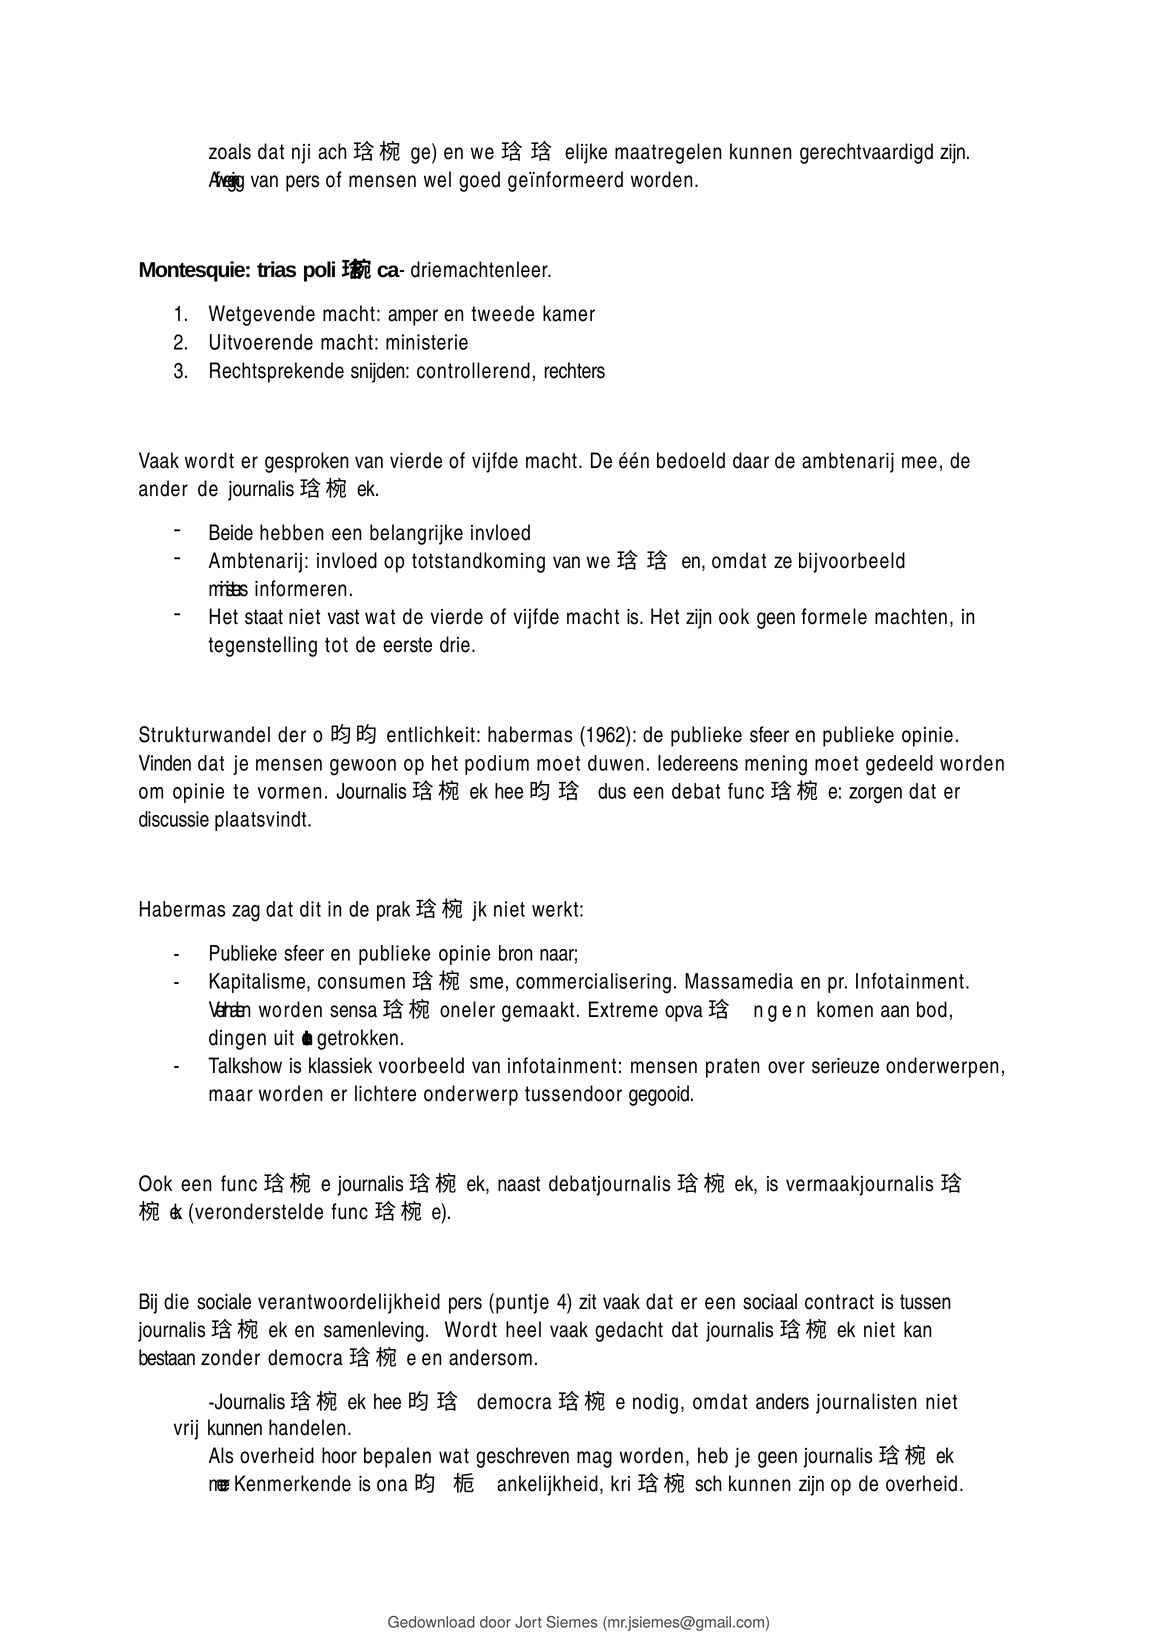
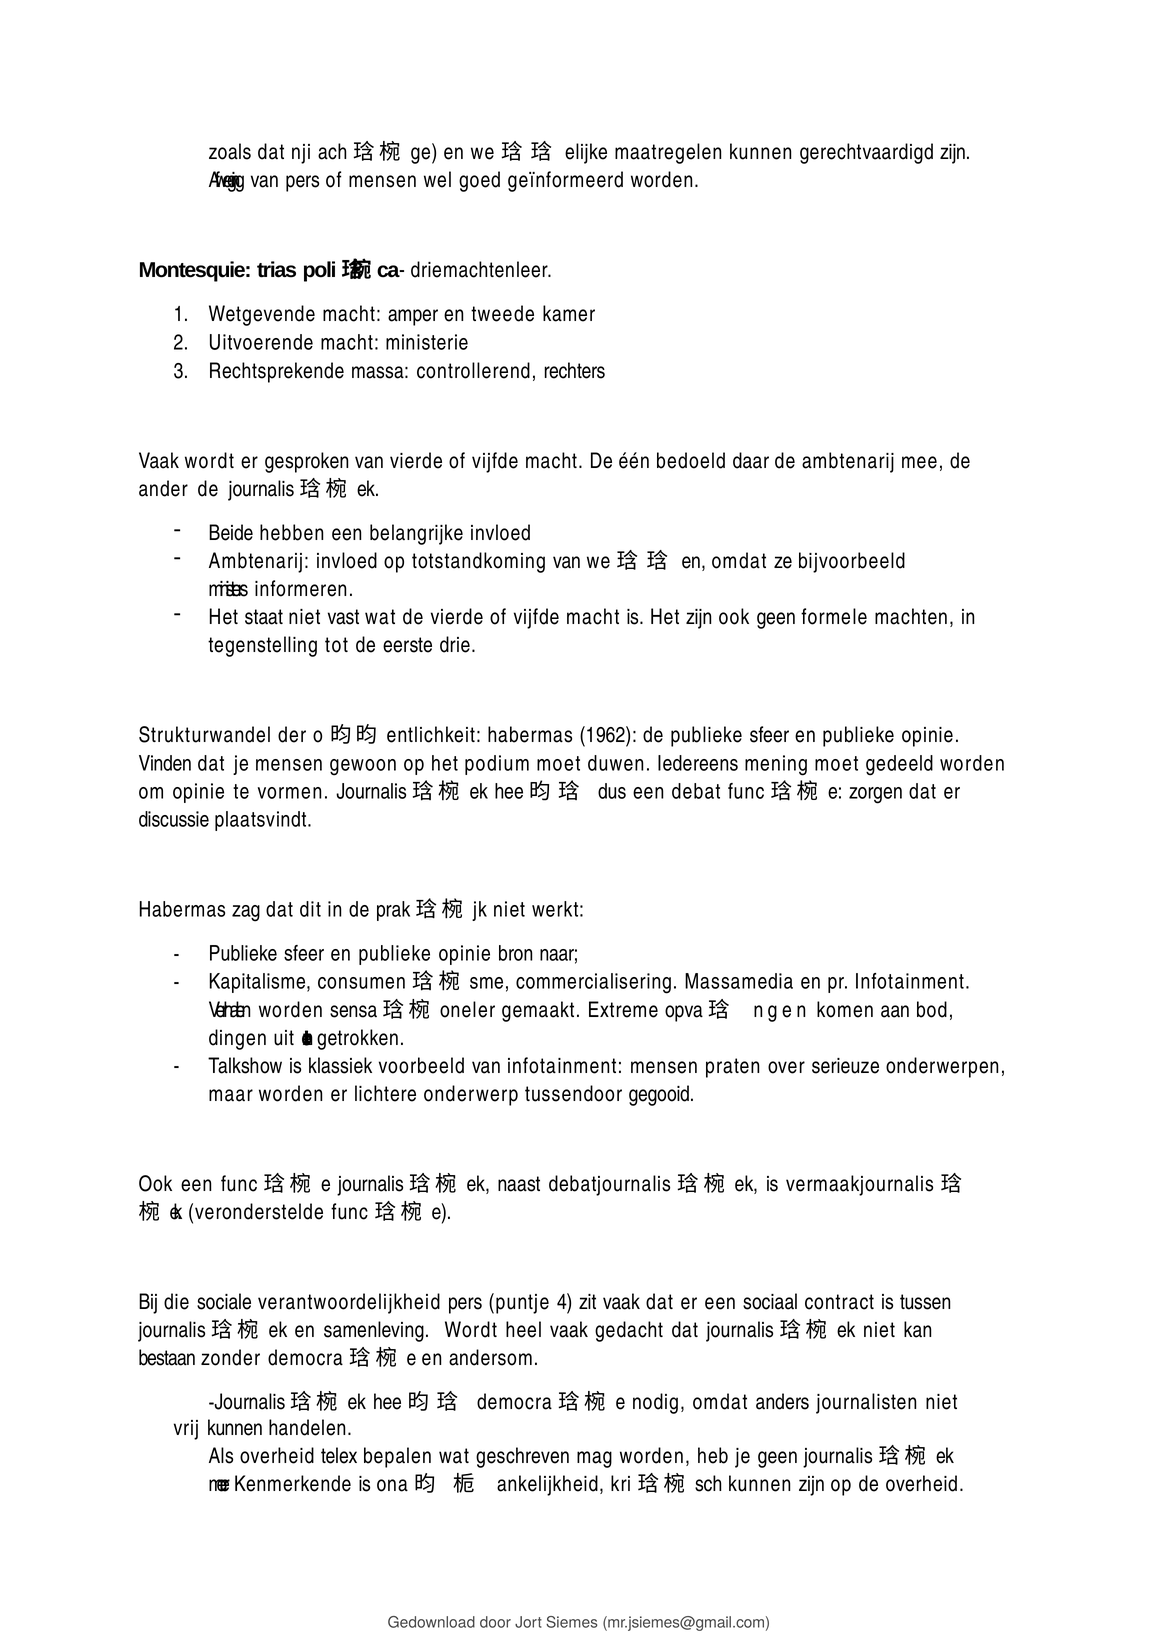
snijden: snijden -> massa
hoor: hoor -> telex
